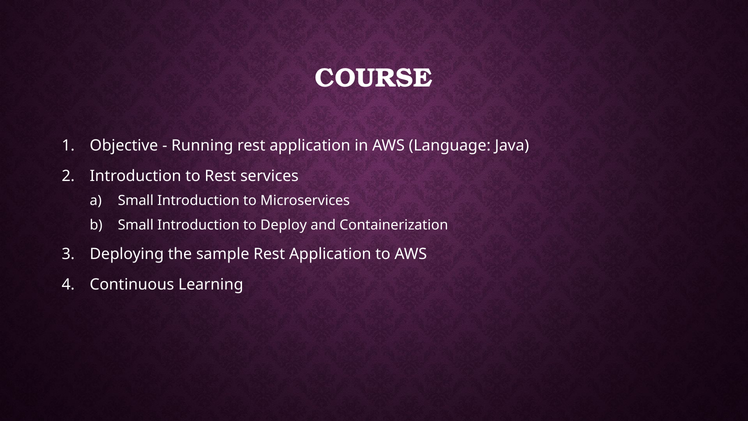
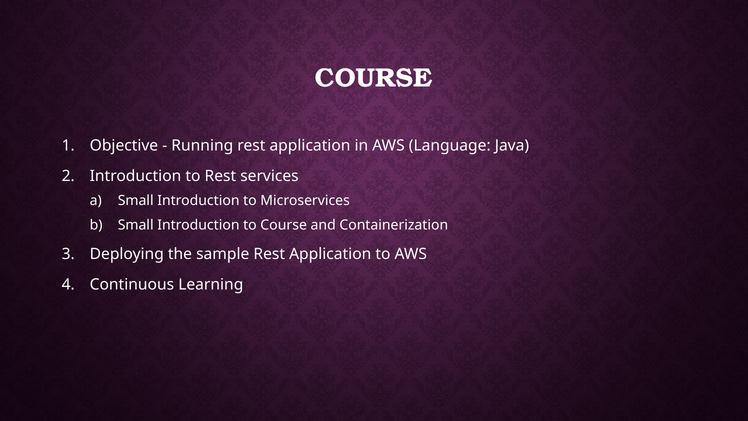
to Deploy: Deploy -> Course
